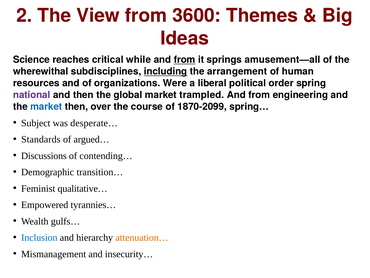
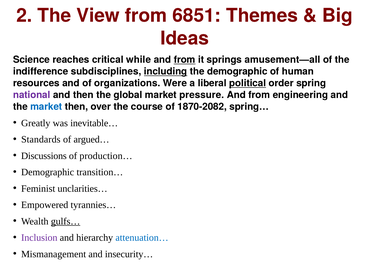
3600: 3600 -> 6851
wherewithal: wherewithal -> indifference
the arrangement: arrangement -> demographic
political underline: none -> present
trampled: trampled -> pressure
1870-2099: 1870-2099 -> 1870-2082
Subject: Subject -> Greatly
desperate…: desperate… -> inevitable…
contending…: contending… -> production…
qualitative…: qualitative… -> unclarities…
gulfs… underline: none -> present
Inclusion colour: blue -> purple
attenuation… colour: orange -> blue
